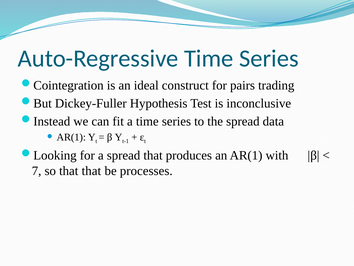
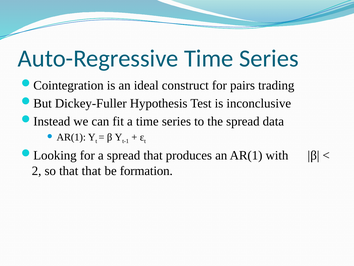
7: 7 -> 2
processes: processes -> formation
